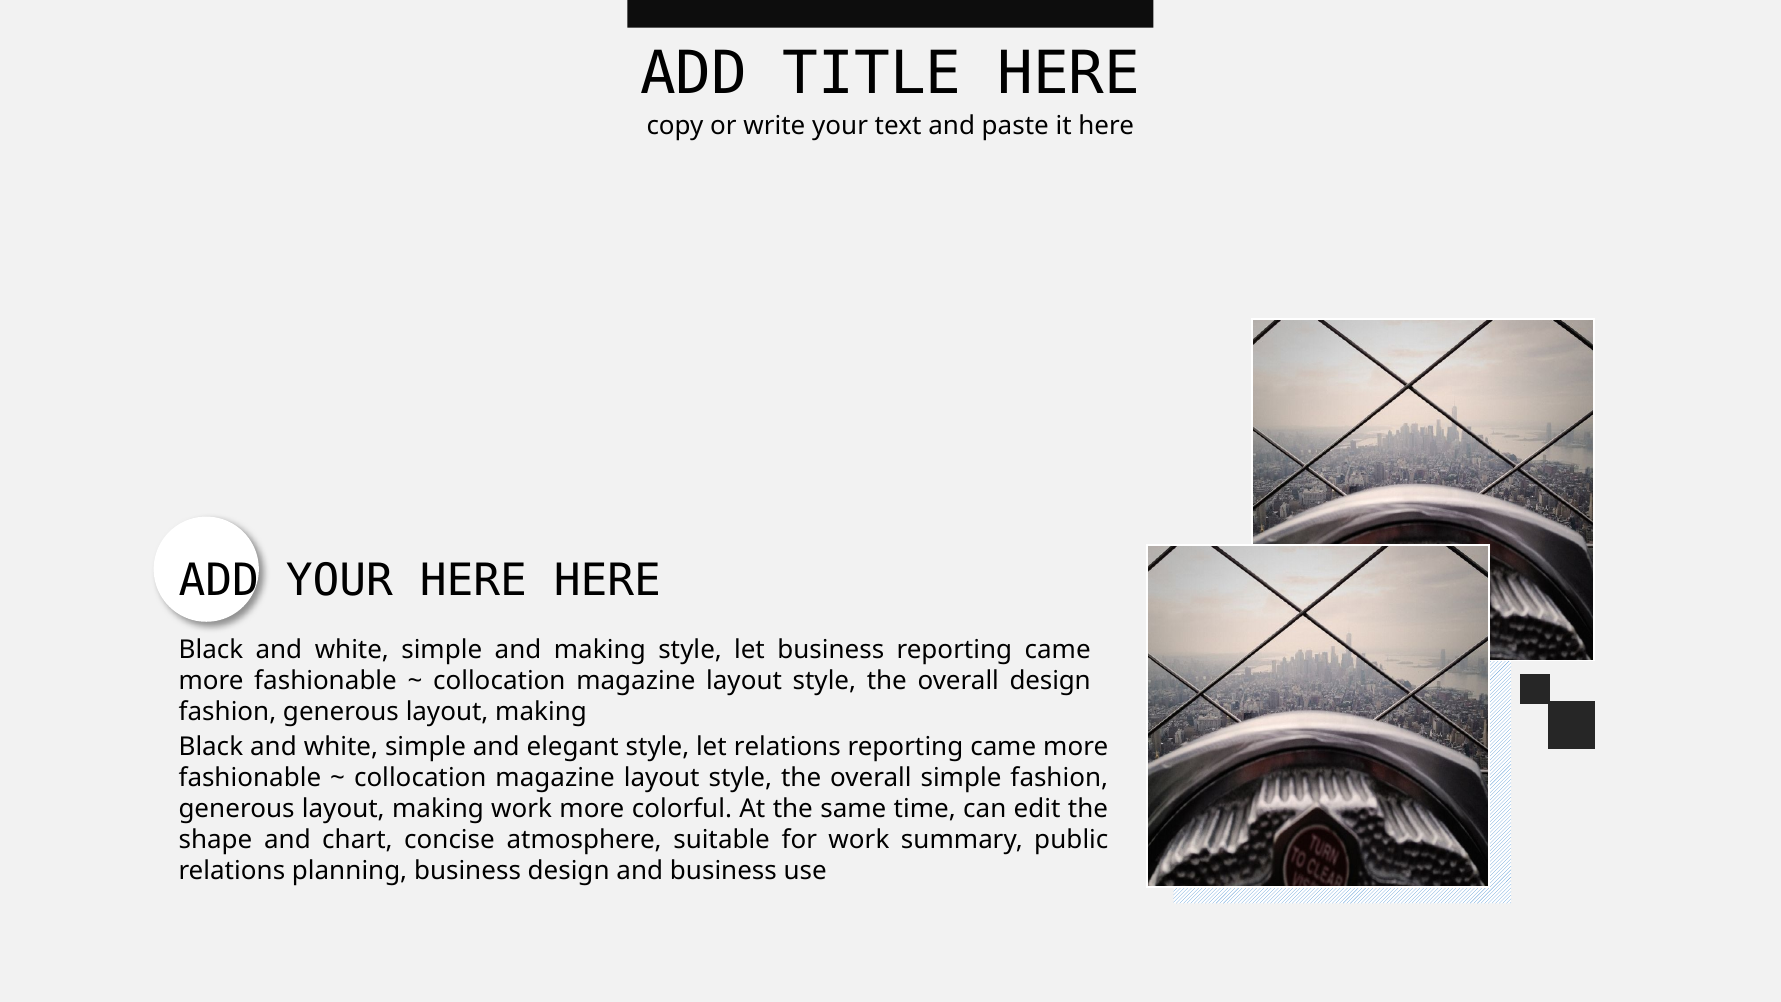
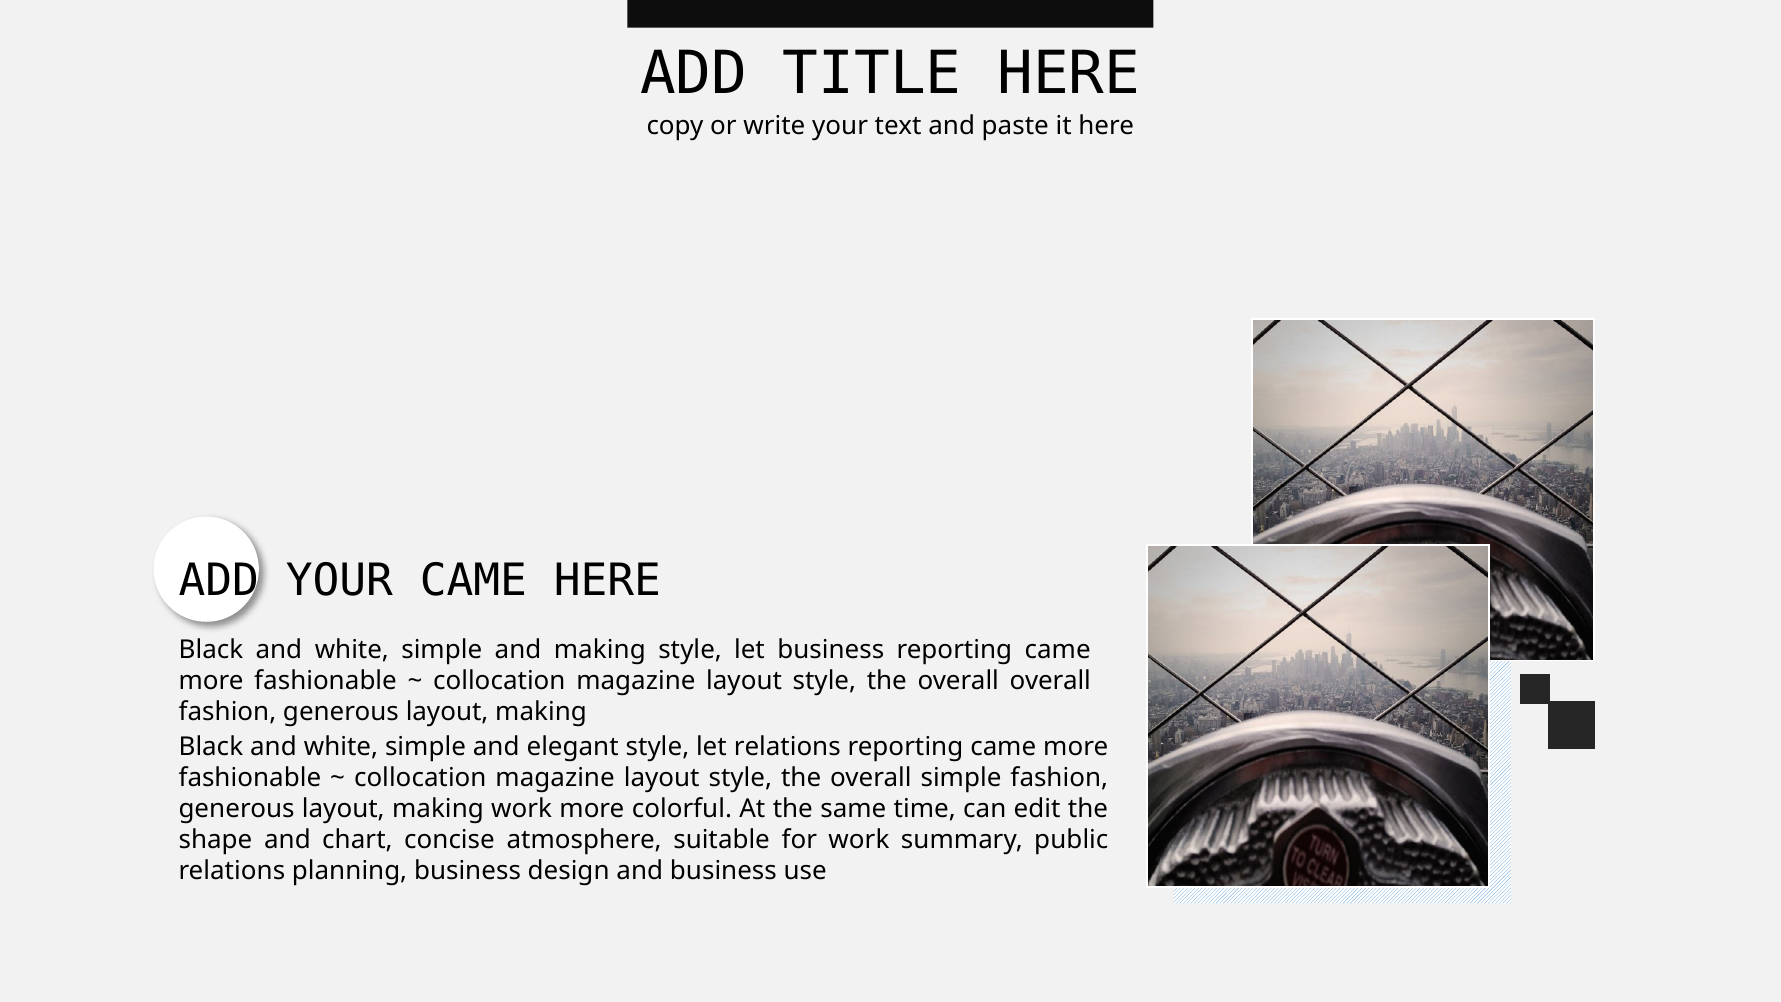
YOUR HERE: HERE -> CAME
overall design: design -> overall
